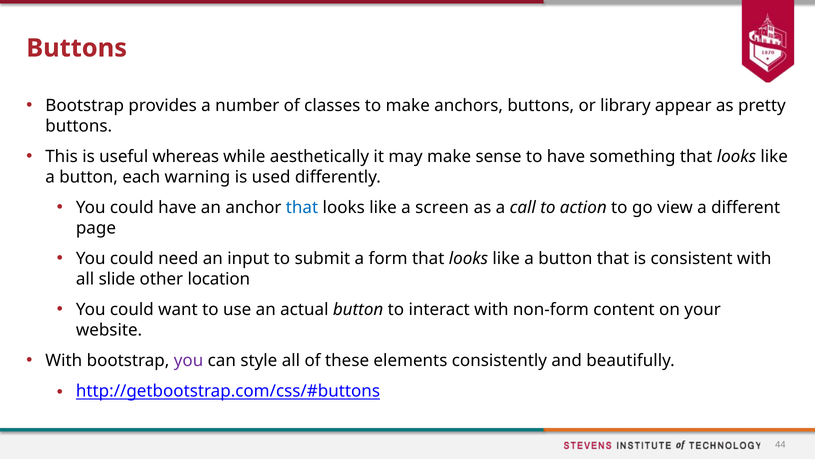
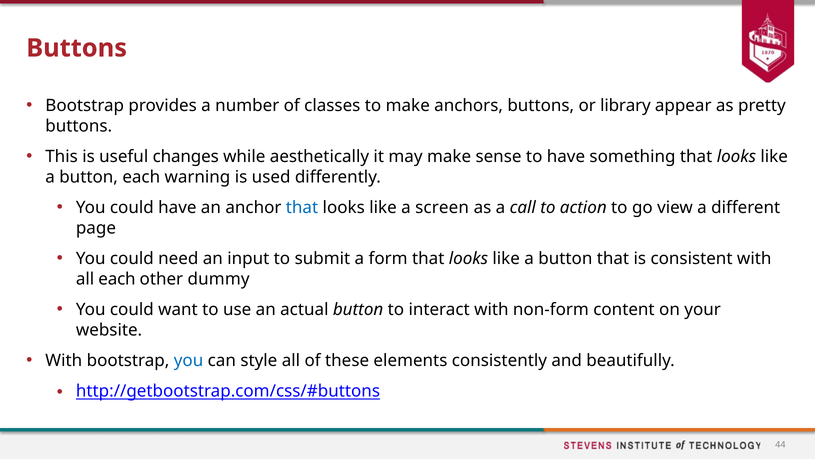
whereas: whereas -> changes
all slide: slide -> each
location: location -> dummy
you at (189, 360) colour: purple -> blue
